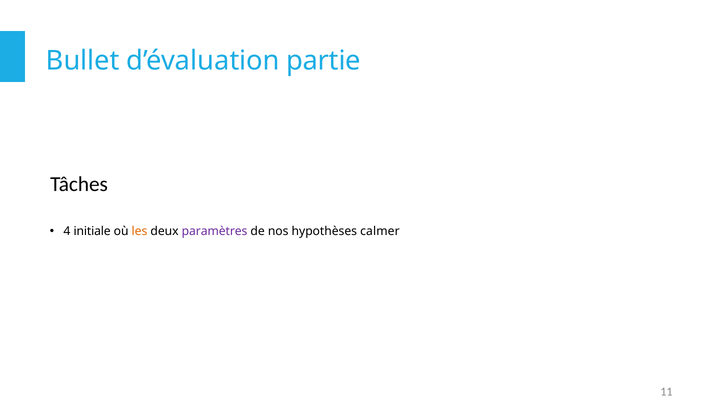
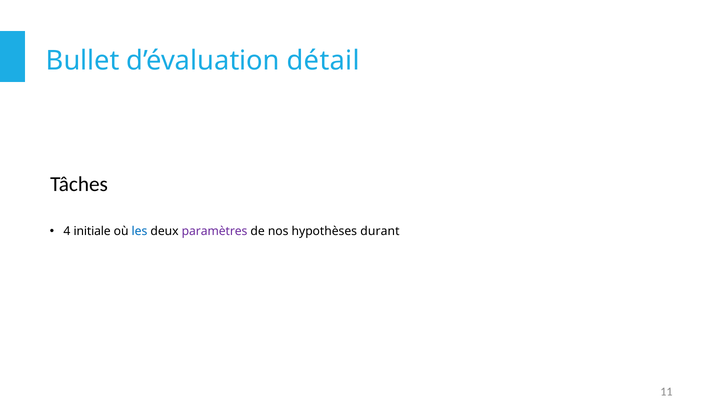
partie: partie -> détail
les colour: orange -> blue
calmer: calmer -> durant
